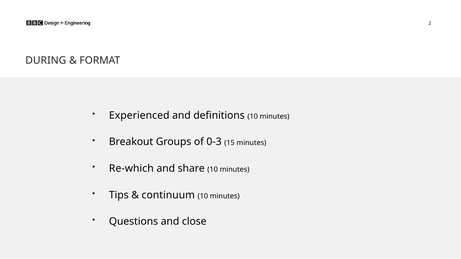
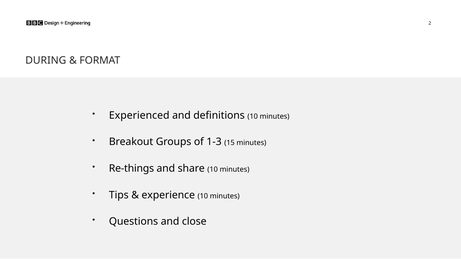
0-3: 0-3 -> 1-3
Re-which: Re-which -> Re-things
continuum: continuum -> experience
